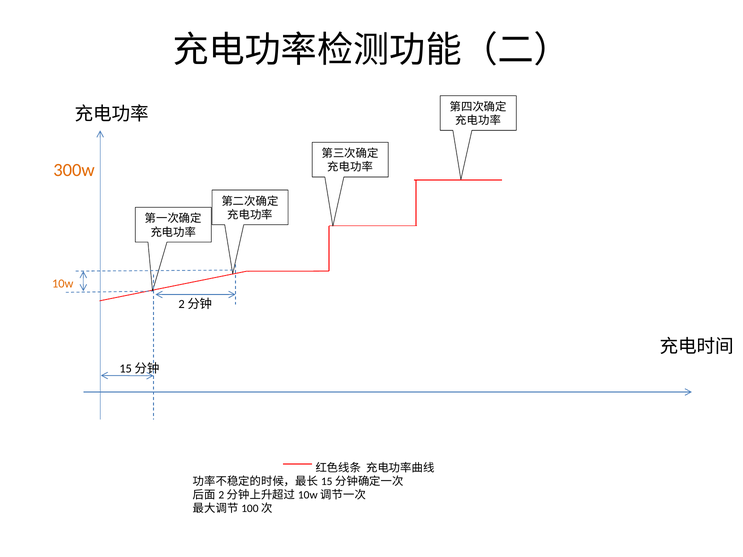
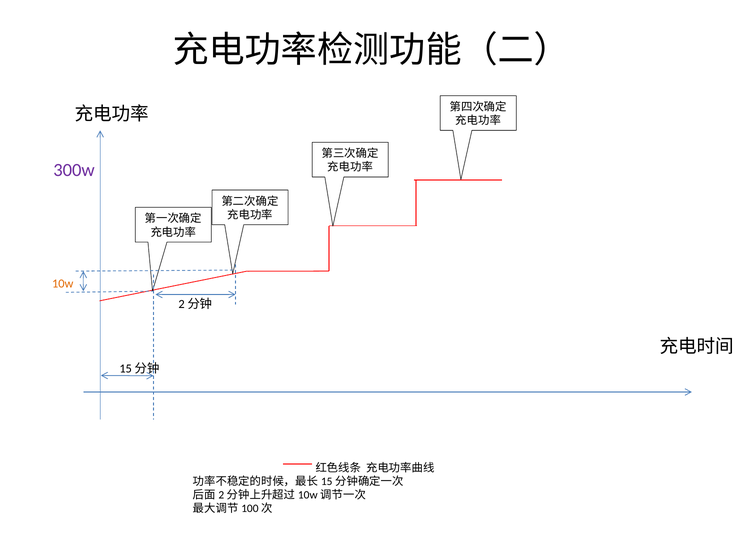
300w colour: orange -> purple
